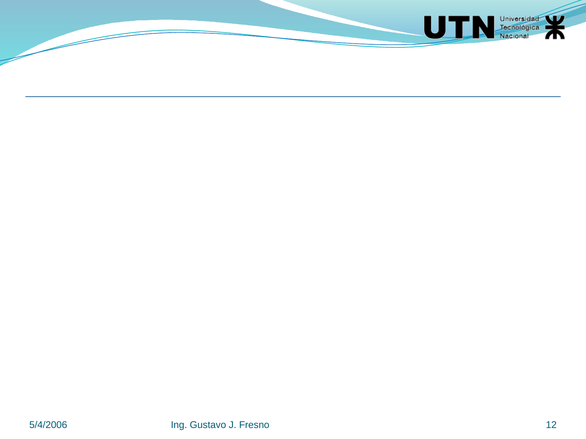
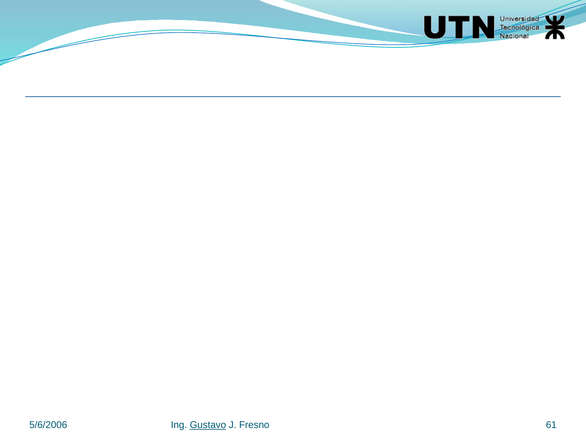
5/4/2006: 5/4/2006 -> 5/6/2006
Gustavo underline: none -> present
12: 12 -> 61
